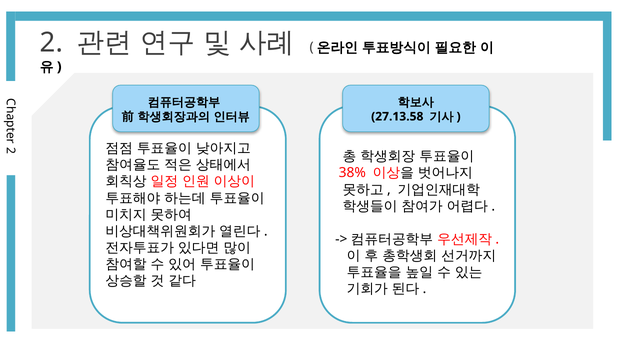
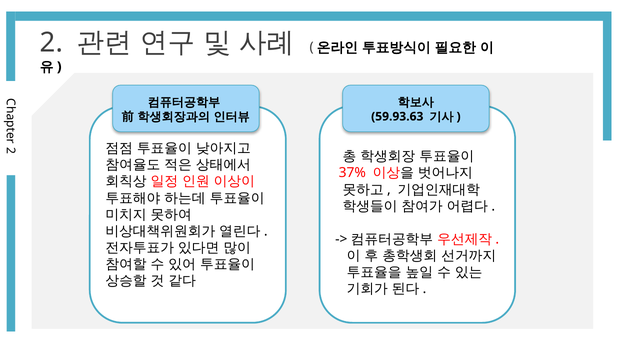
27.13.58: 27.13.58 -> 59.93.63
38%: 38% -> 37%
